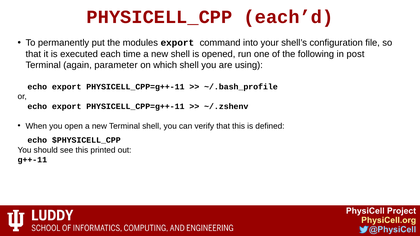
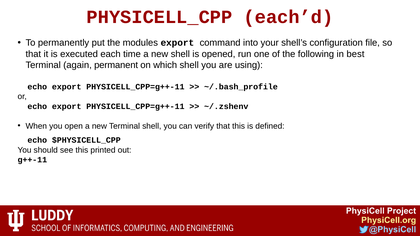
post: post -> best
parameter: parameter -> permanent
